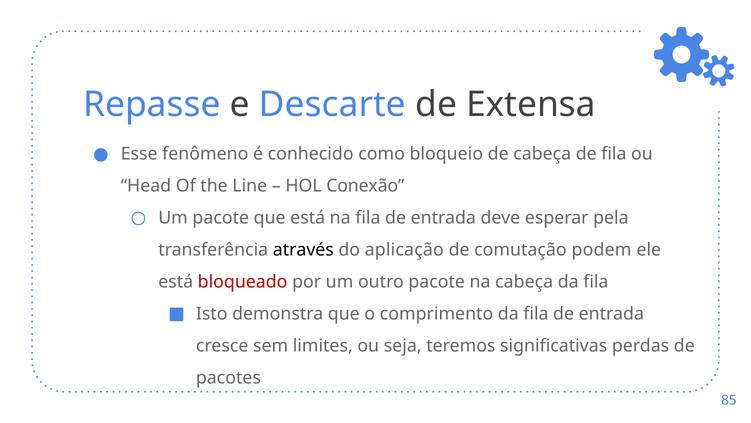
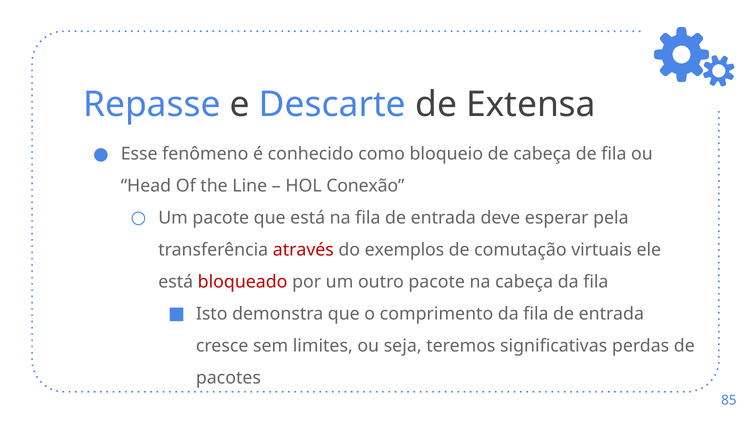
através colour: black -> red
aplicação: aplicação -> exemplos
podem: podem -> virtuais
